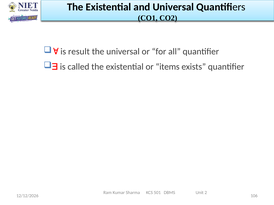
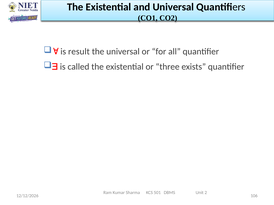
items: items -> three
